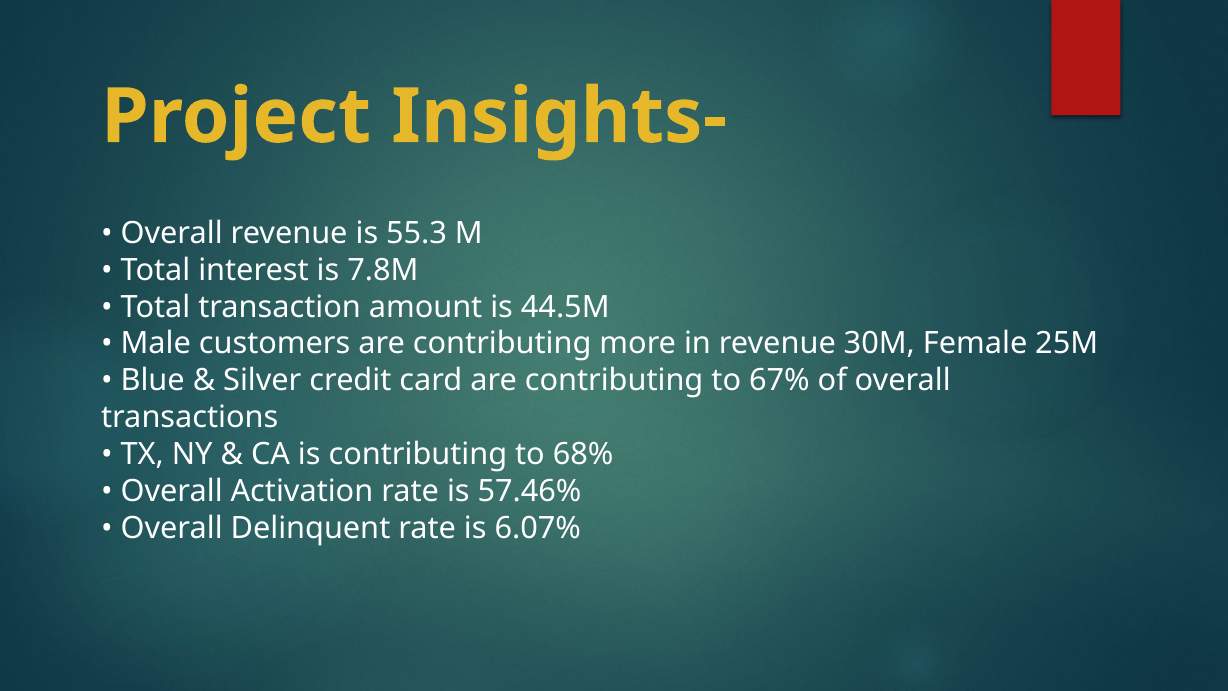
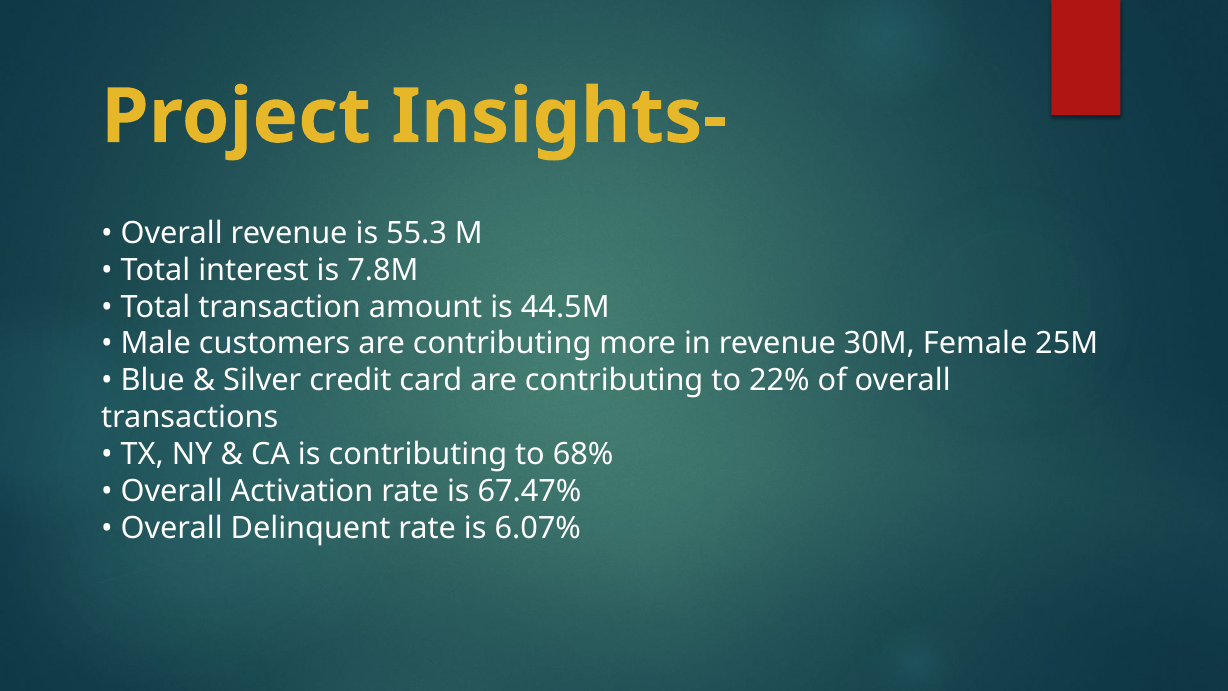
67%: 67% -> 22%
57.46%: 57.46% -> 67.47%
